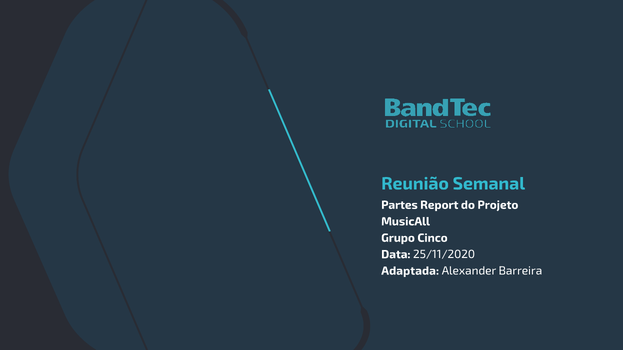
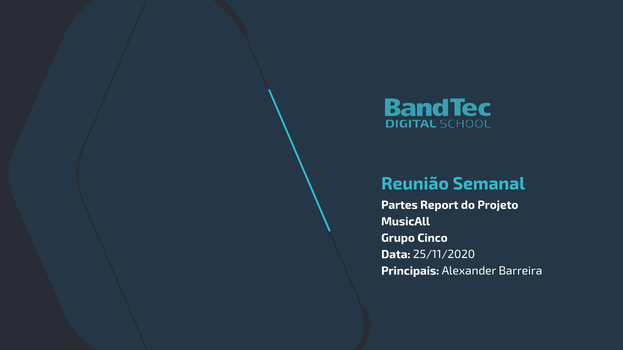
Adaptada: Adaptada -> Principais
